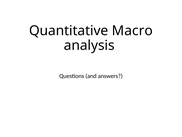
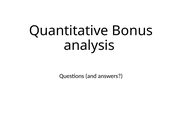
Macro: Macro -> Bonus
